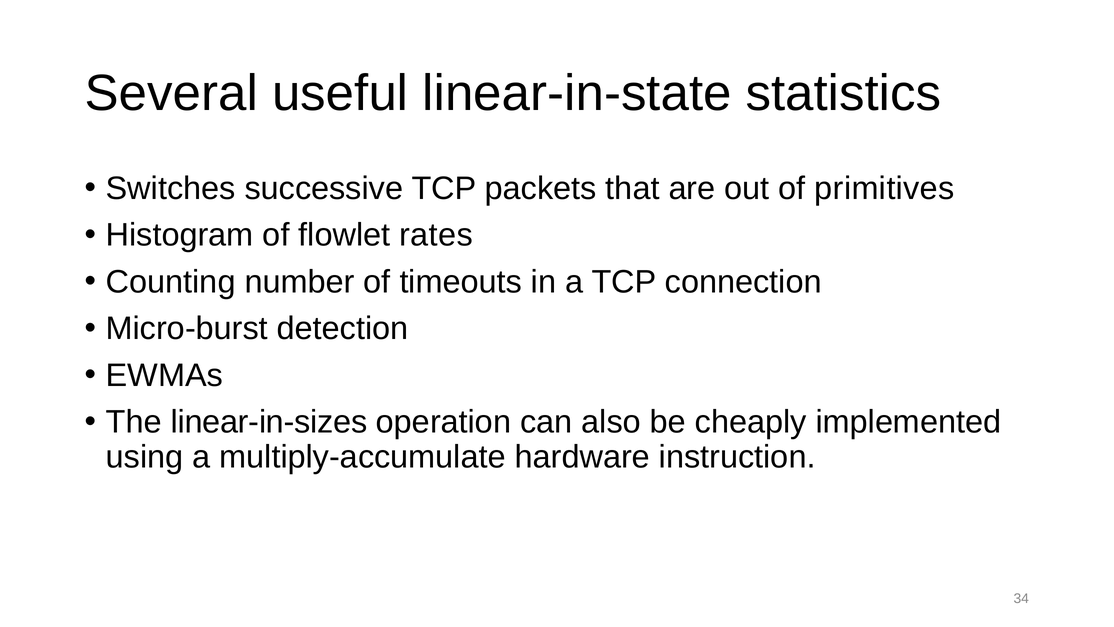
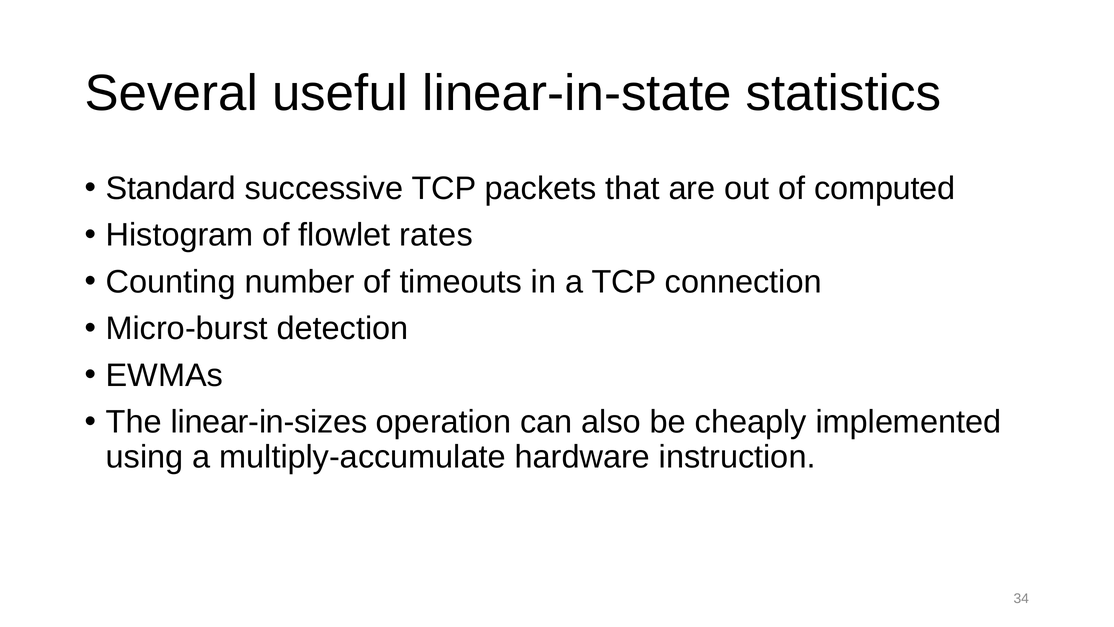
Switches: Switches -> Standard
primitives: primitives -> computed
